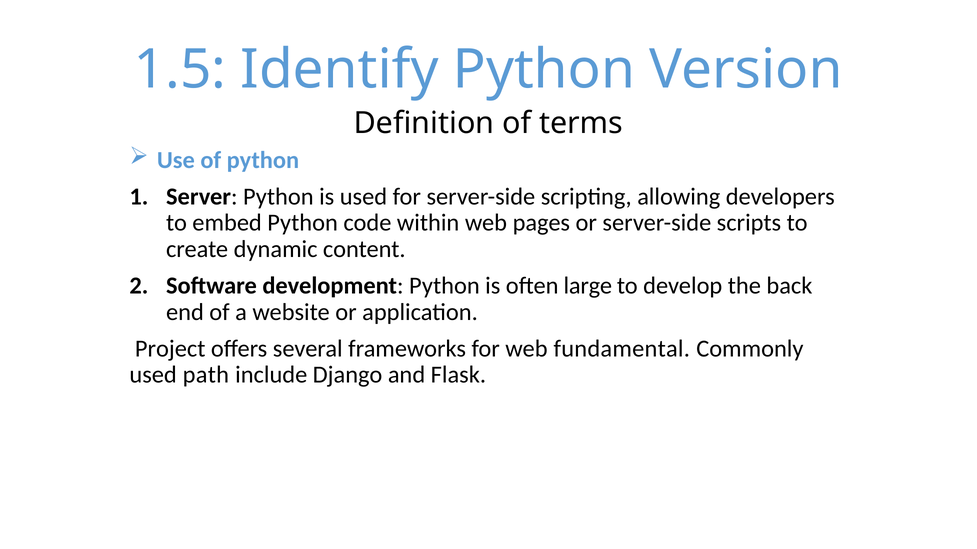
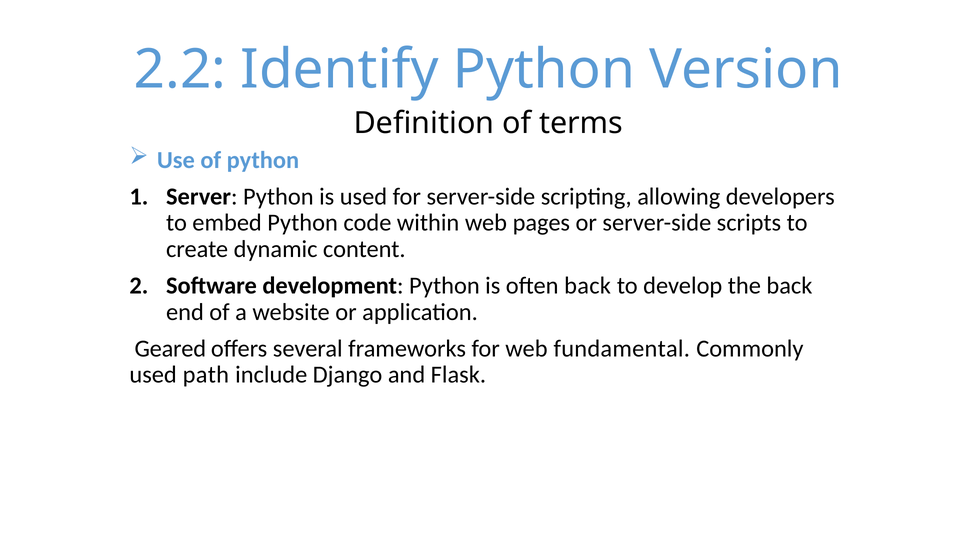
1.5: 1.5 -> 2.2
often large: large -> back
Project: Project -> Geared
